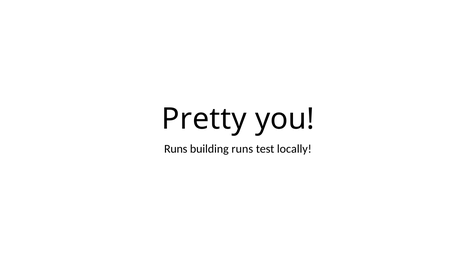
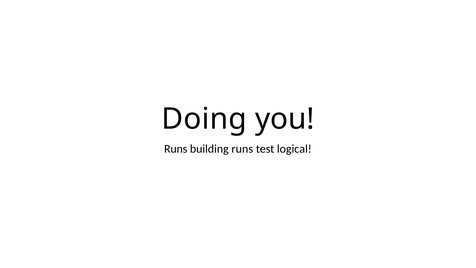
Pretty: Pretty -> Doing
locally: locally -> logical
